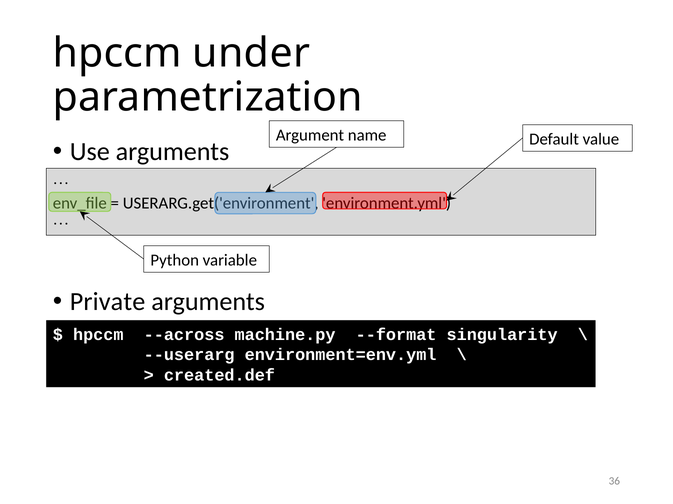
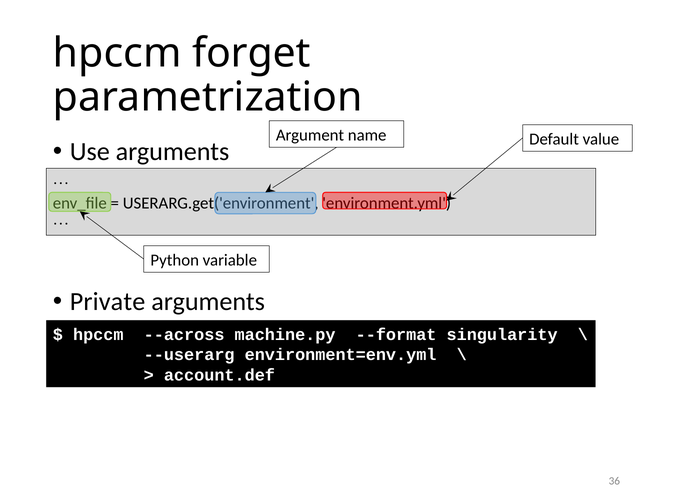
under: under -> forget
created.def: created.def -> account.def
